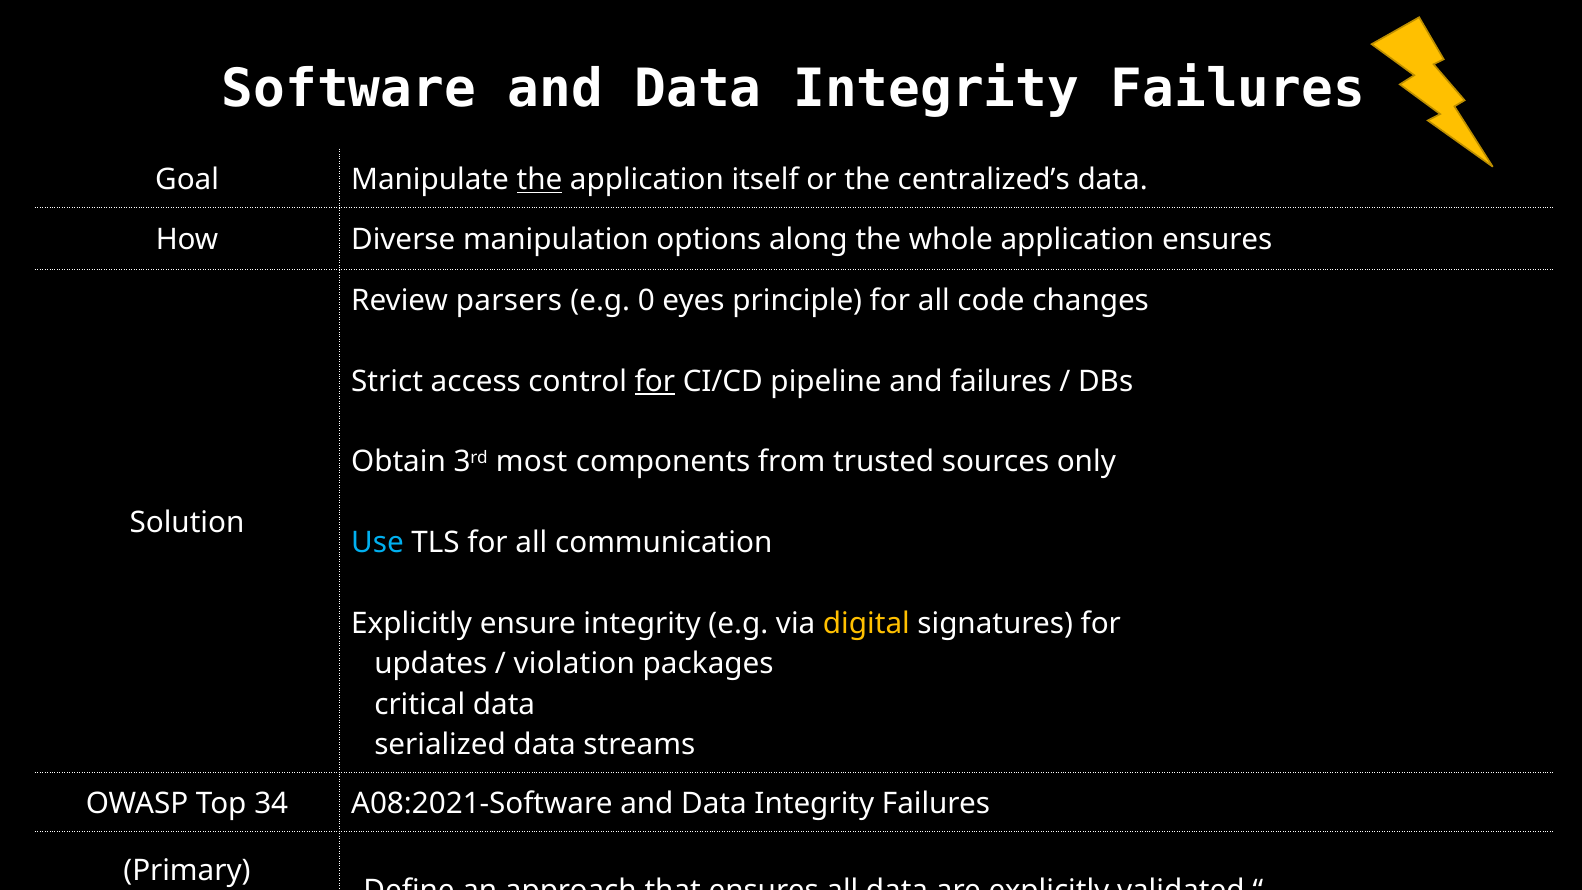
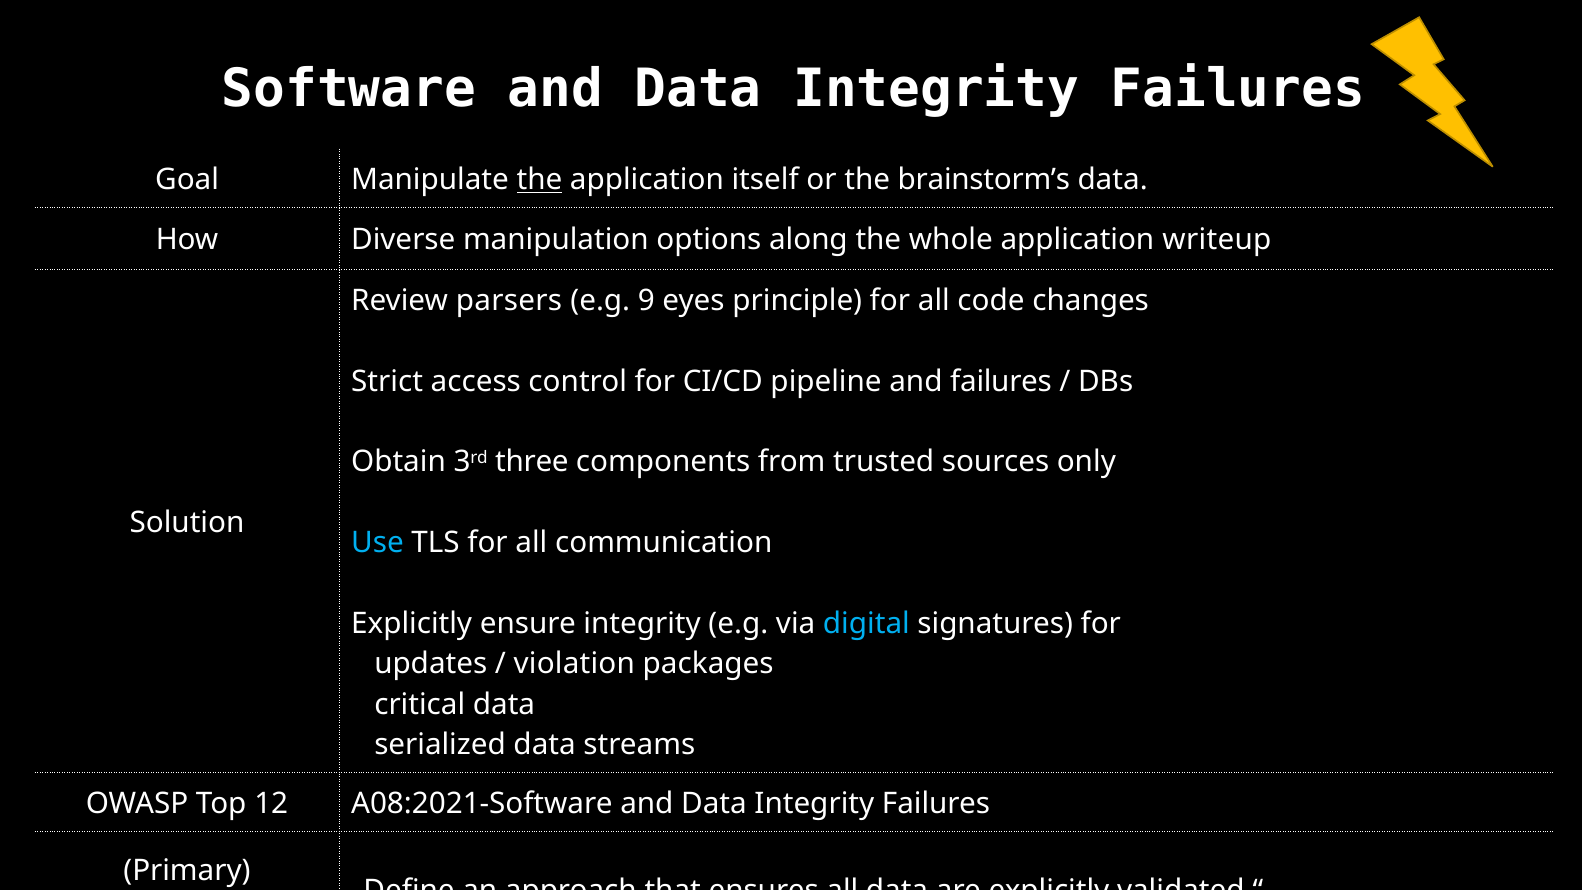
centralized’s: centralized’s -> brainstorm’s
application ensures: ensures -> writeup
0: 0 -> 9
for at (655, 381) underline: present -> none
most: most -> three
digital colour: yellow -> light blue
34: 34 -> 12
